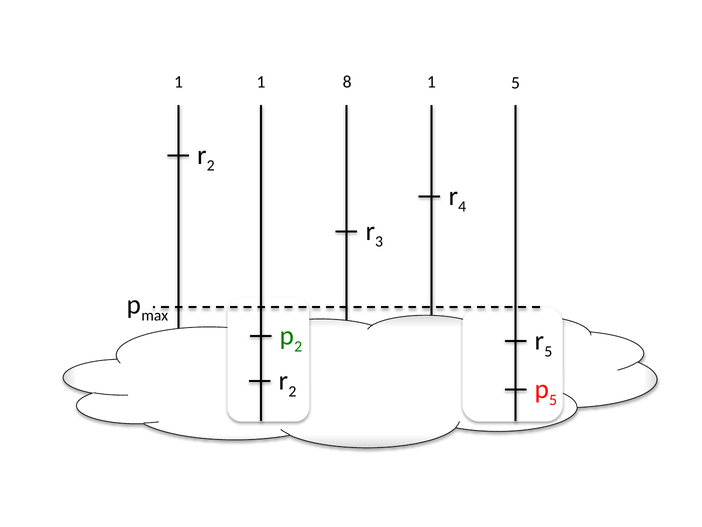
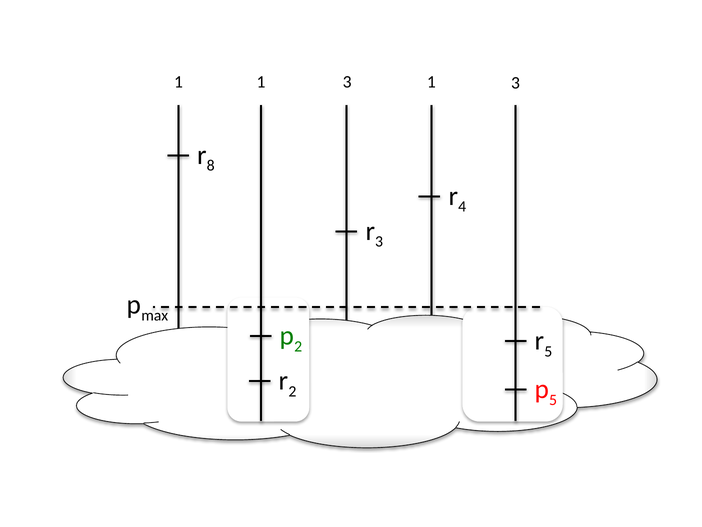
1 1 8: 8 -> 3
5 at (516, 83): 5 -> 3
2 at (211, 166): 2 -> 8
